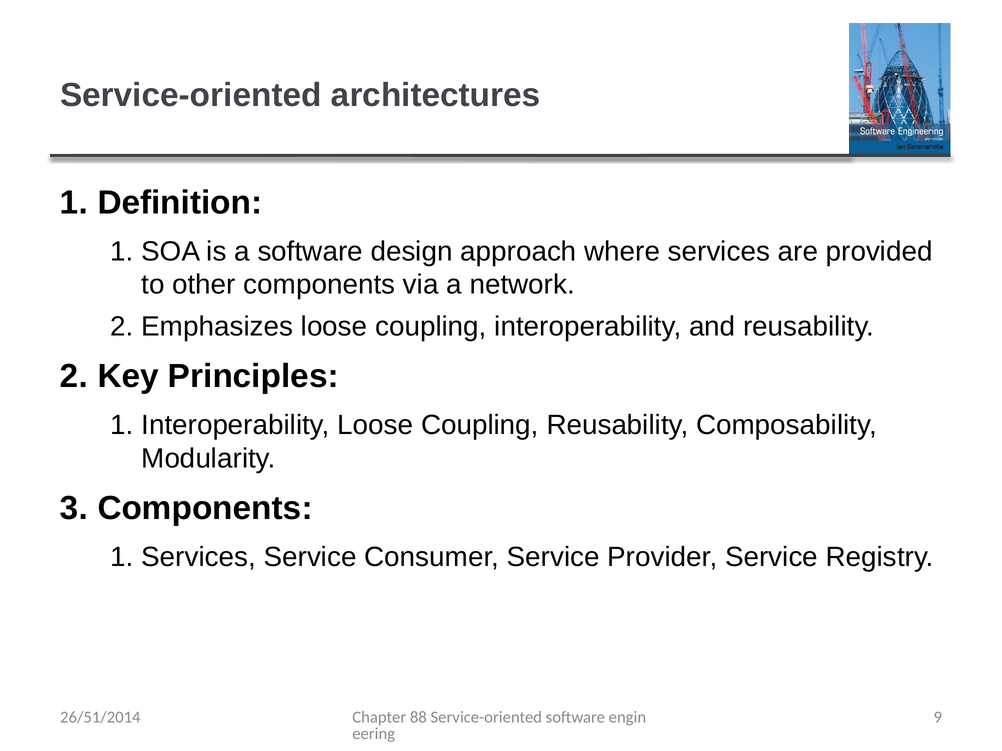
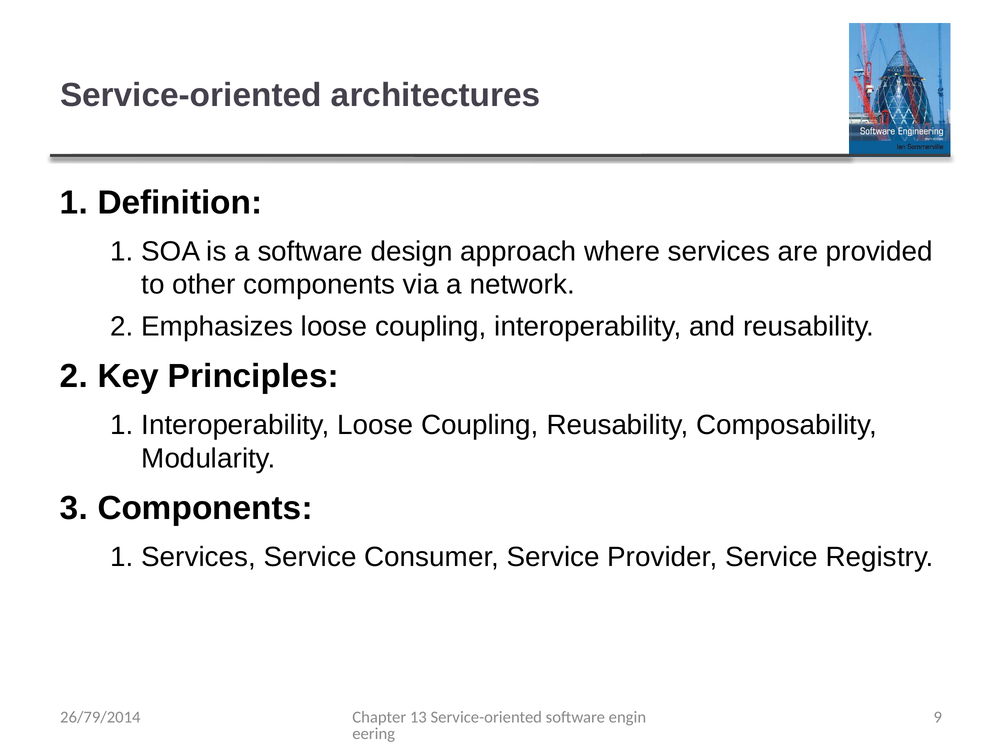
88: 88 -> 13
26/51/2014: 26/51/2014 -> 26/79/2014
